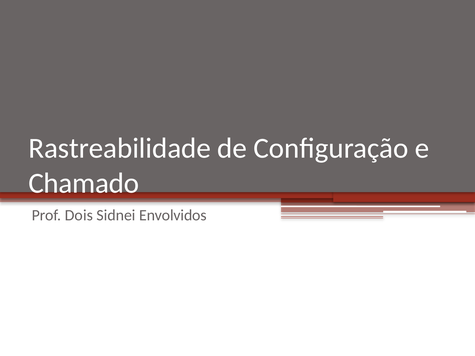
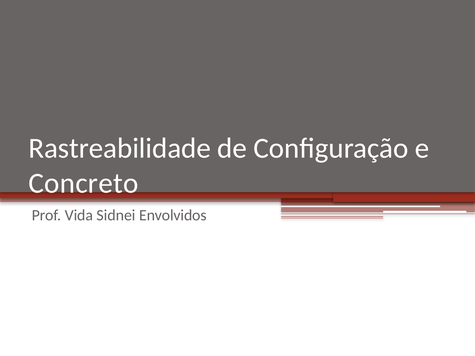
Chamado: Chamado -> Concreto
Dois: Dois -> Vida
